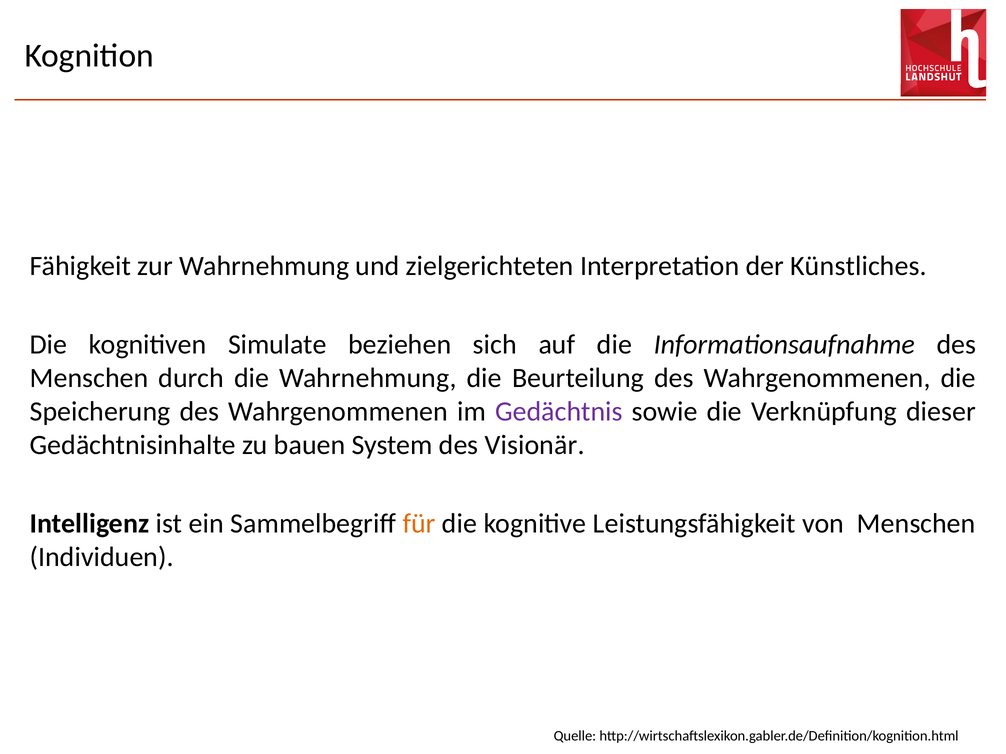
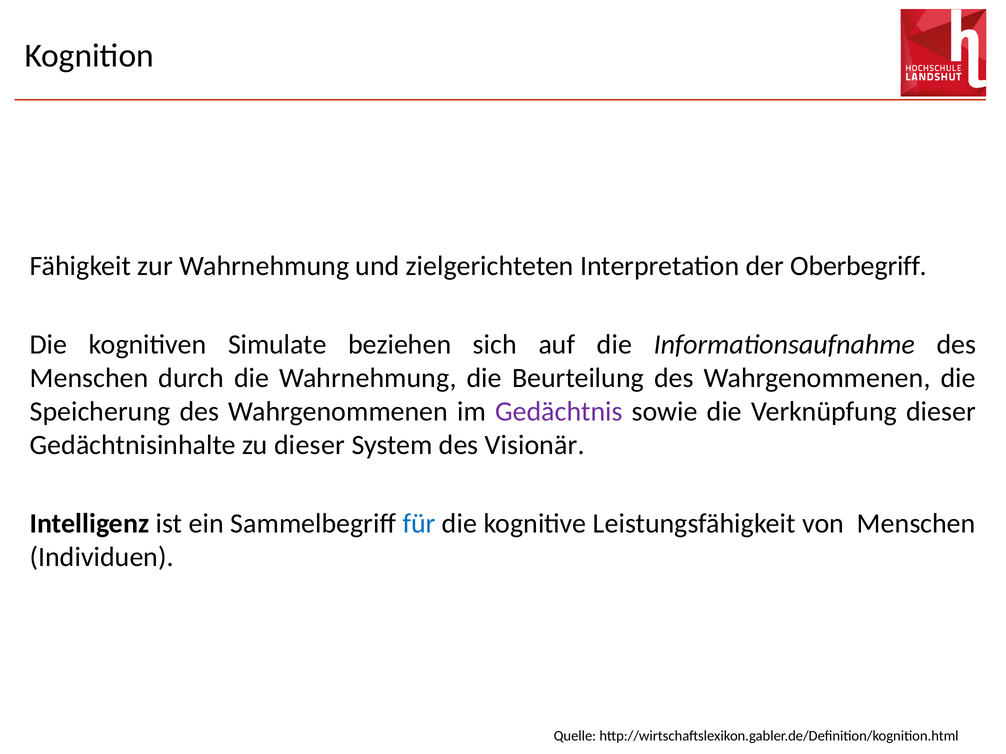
Künstliches: Künstliches -> Oberbegriff
zu bauen: bauen -> dieser
für colour: orange -> blue
